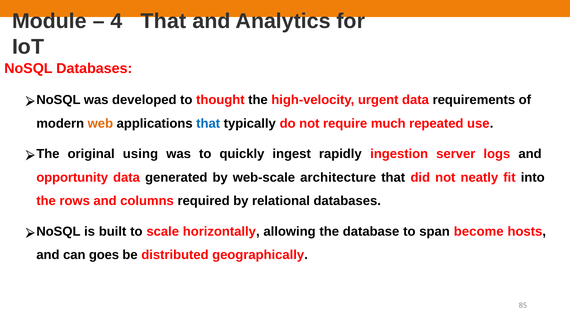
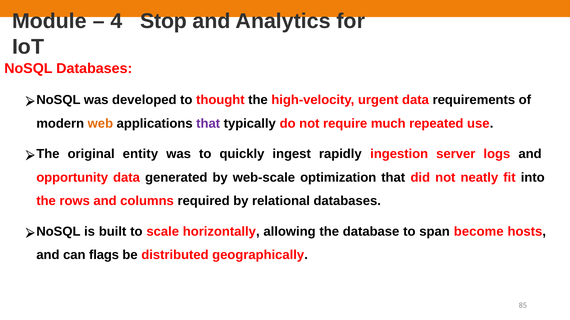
4 That: That -> Stop
that at (208, 124) colour: blue -> purple
using: using -> entity
architecture: architecture -> optimization
goes: goes -> flags
